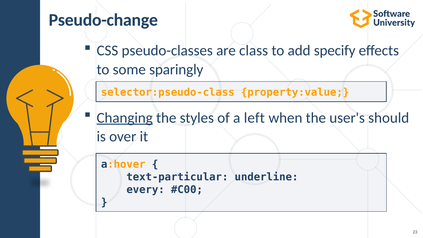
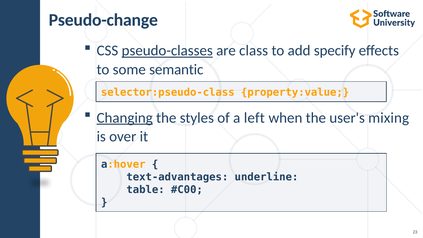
pseudo-classes underline: none -> present
sparingly: sparingly -> semantic
should: should -> mixing
text-particular: text-particular -> text-advantages
every: every -> table
